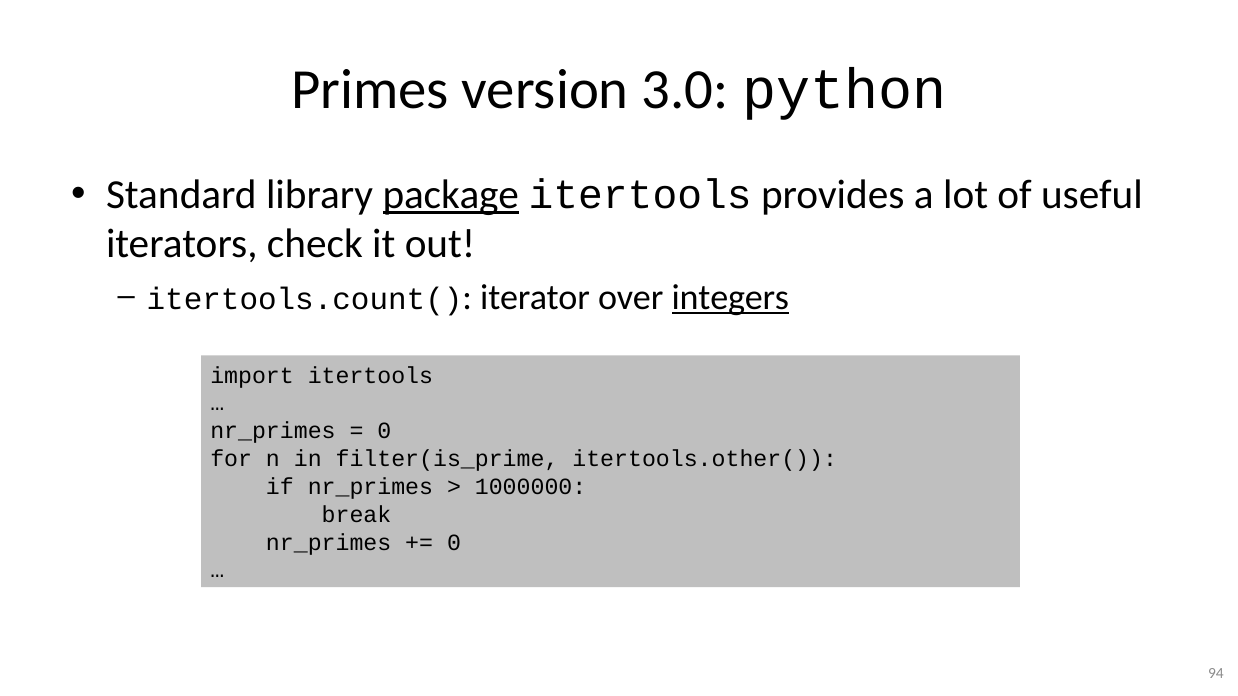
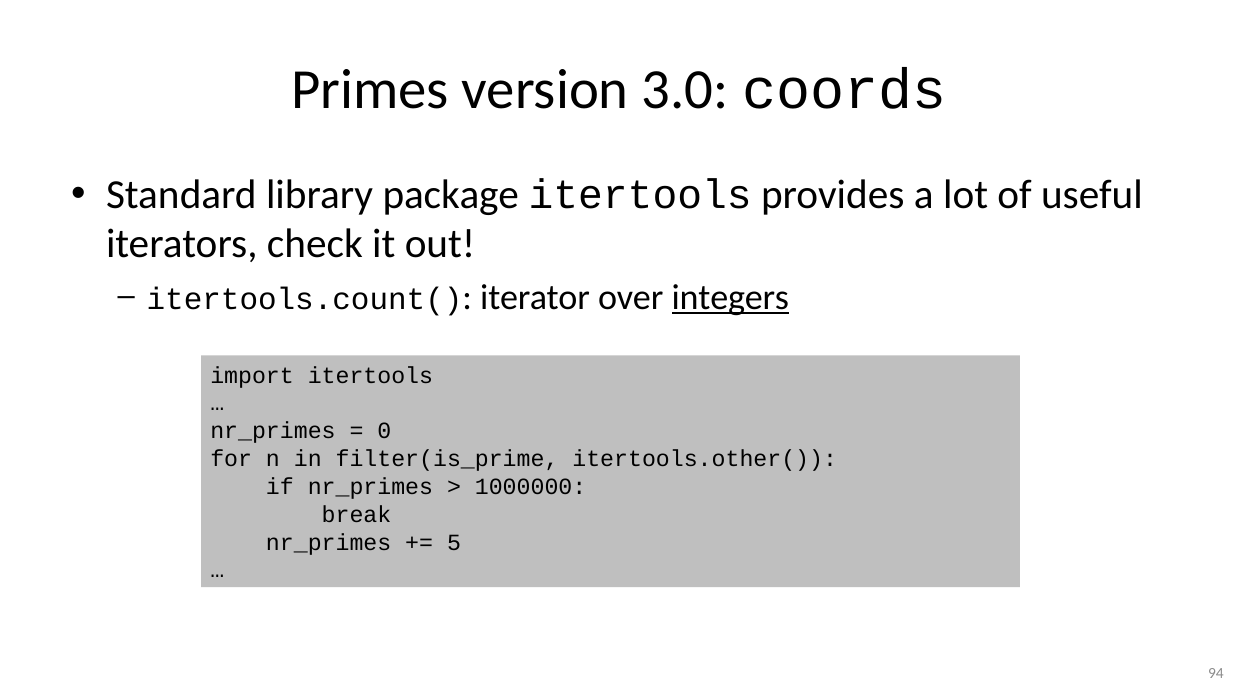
python: python -> coords
package underline: present -> none
0 at (454, 543): 0 -> 5
